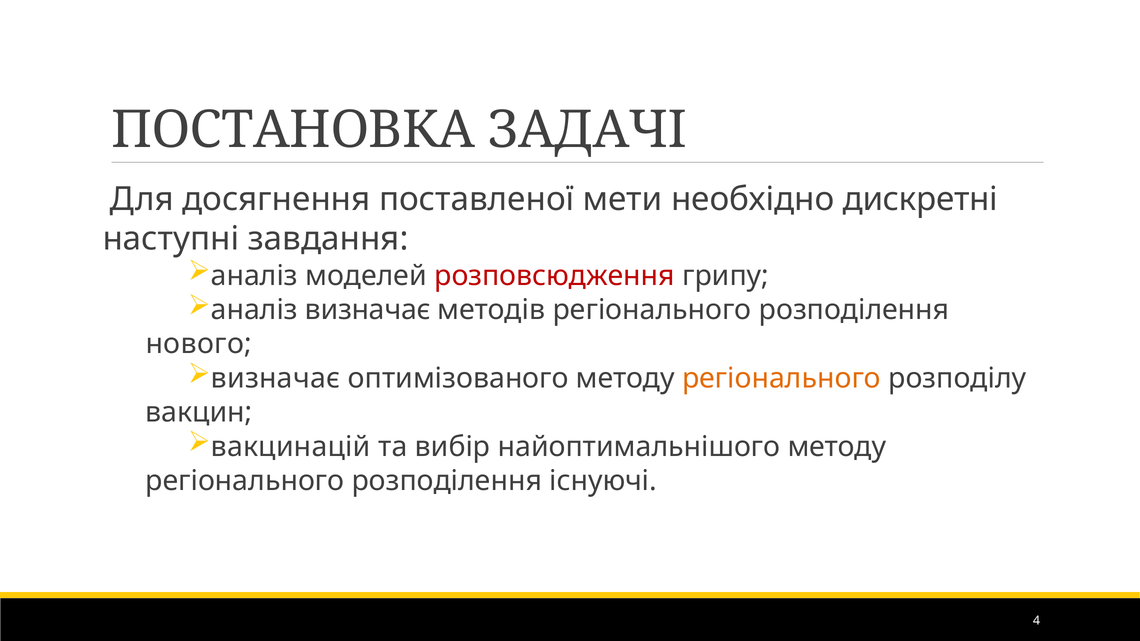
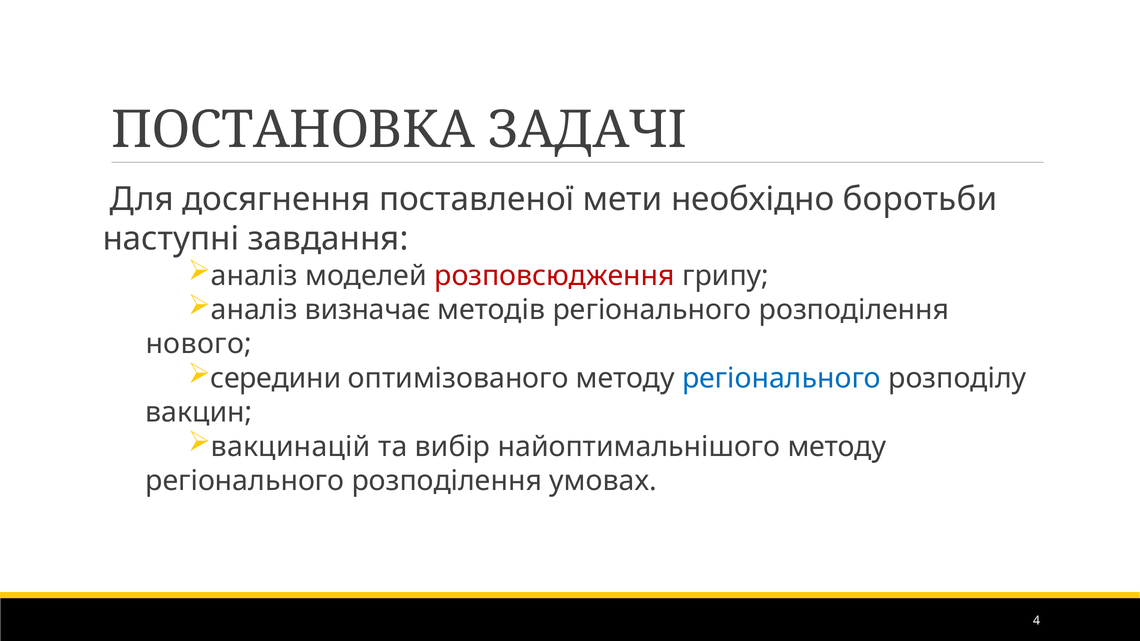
дискретні: дискретні -> боротьби
визначає at (275, 378): визначає -> середини
регіонального at (781, 378) colour: orange -> blue
існуючі: існуючі -> умовах
